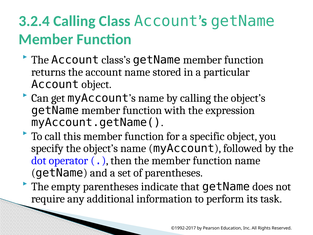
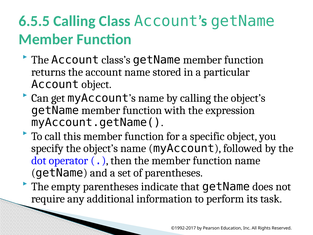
3.2.4: 3.2.4 -> 6.5.5
